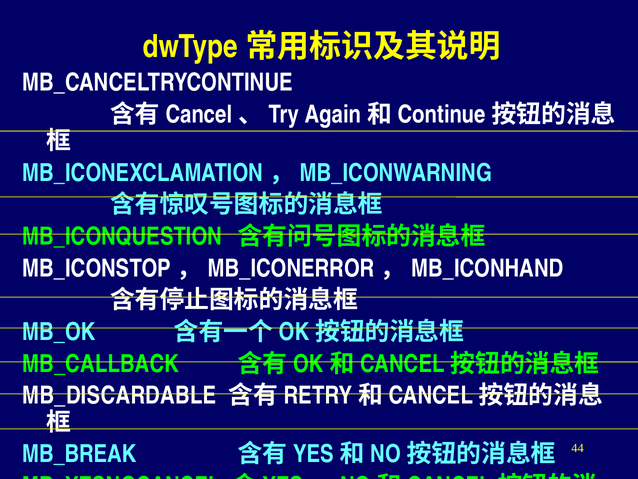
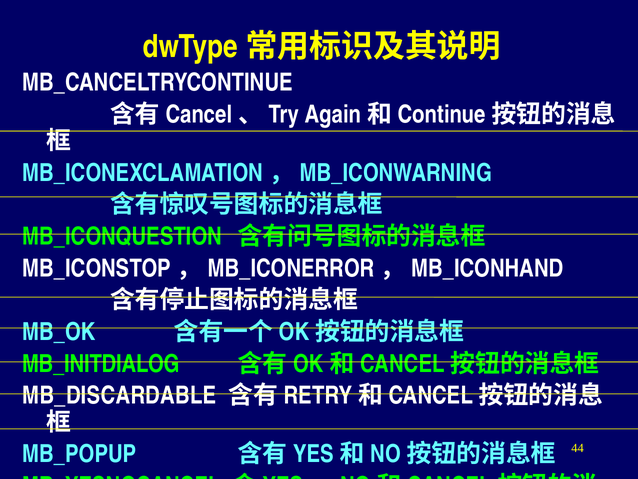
MB_CALLBACK: MB_CALLBACK -> MB_INITDIALOG
MB_BREAK: MB_BREAK -> MB_POPUP
